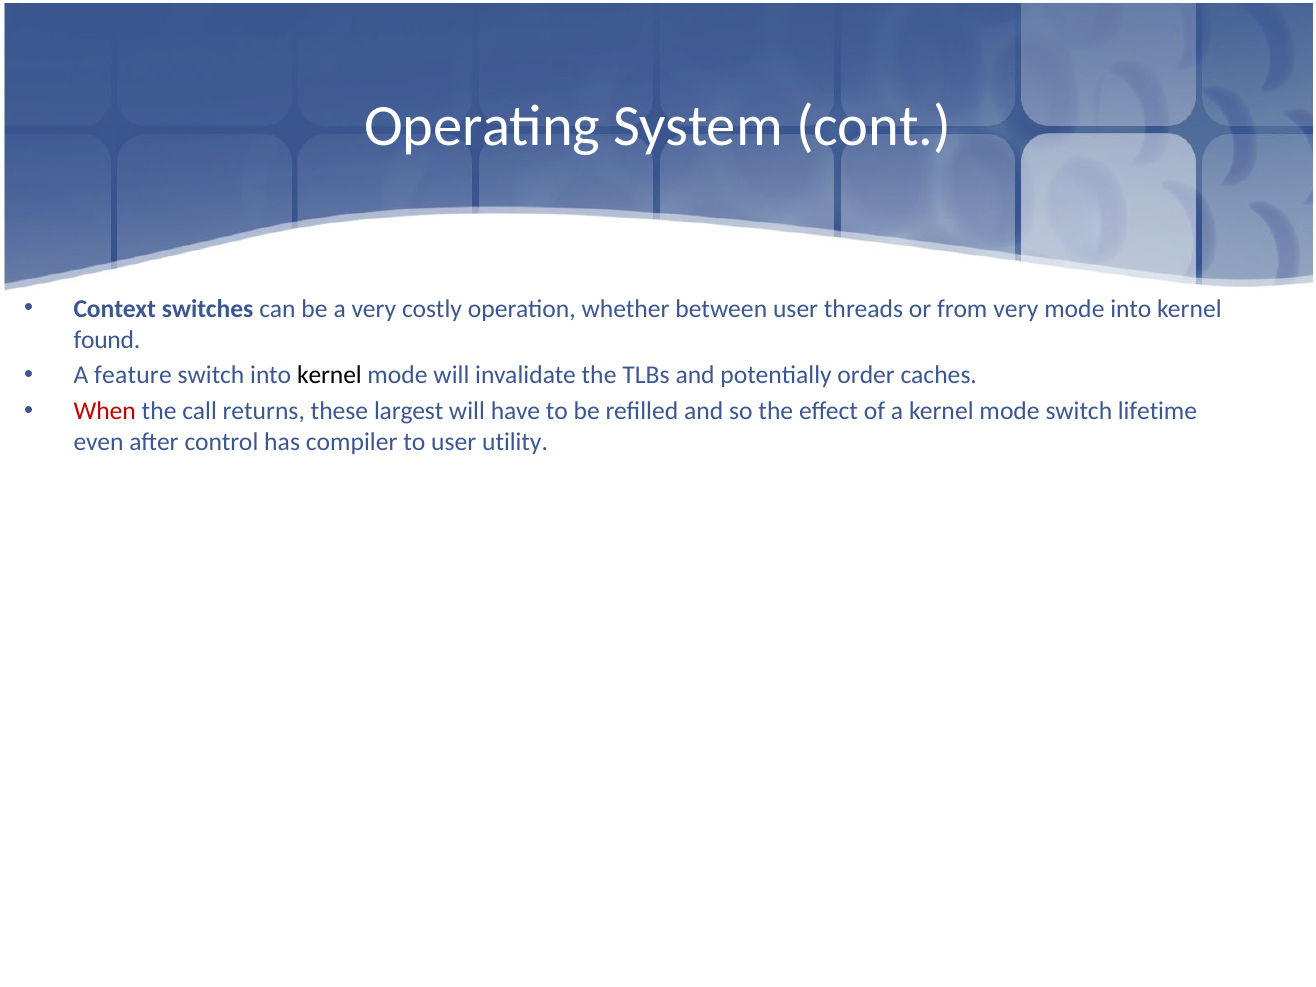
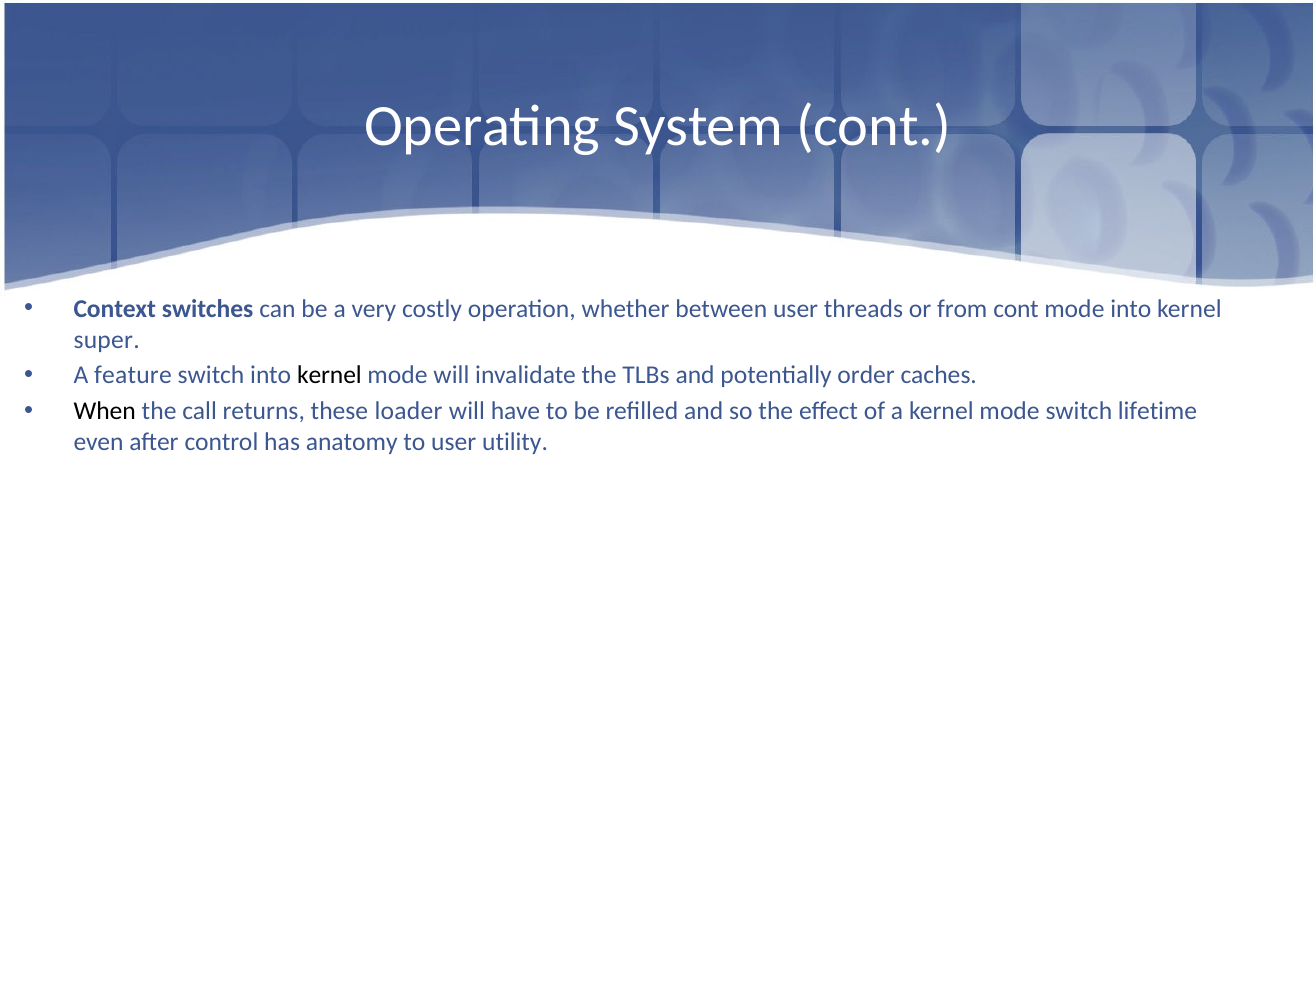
from very: very -> cont
found: found -> super
When colour: red -> black
largest: largest -> loader
compiler: compiler -> anatomy
